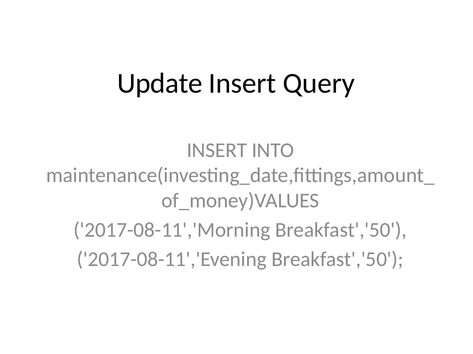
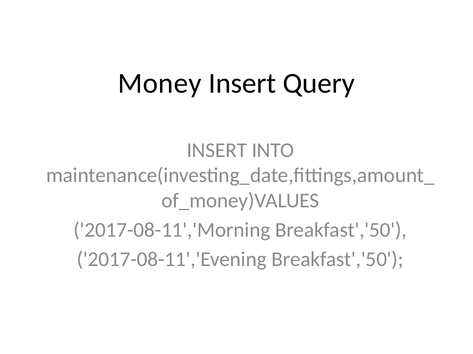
Update: Update -> Money
